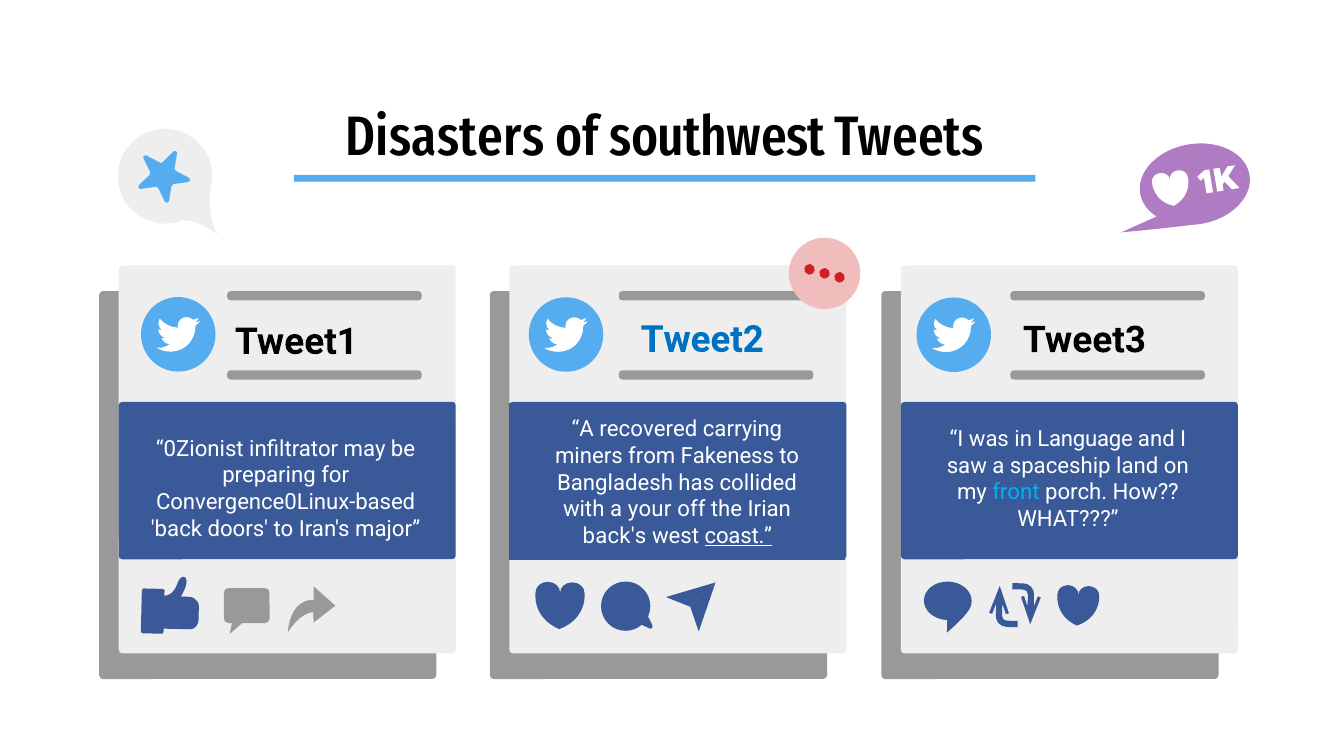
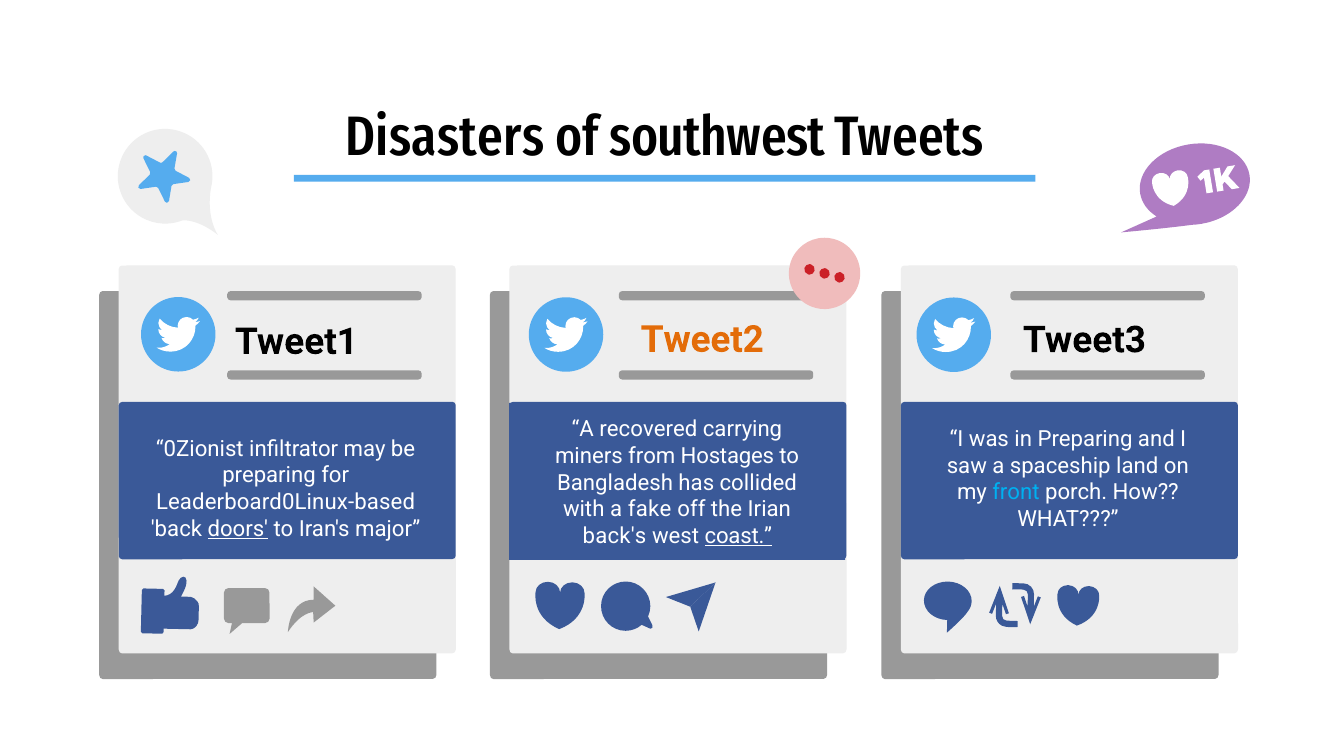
Tweet2 colour: blue -> orange
in Language: Language -> Preparing
Fakeness: Fakeness -> Hostages
Convergence0Linux-based: Convergence0Linux-based -> Leaderboard0Linux-based
your: your -> fake
doors underline: none -> present
